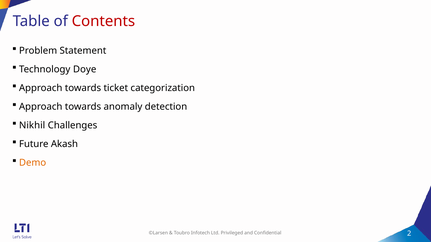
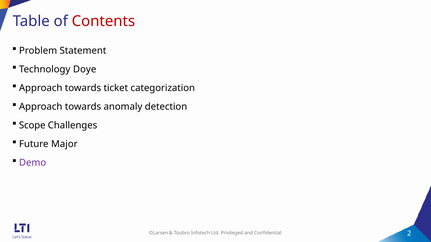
Nikhil: Nikhil -> Scope
Akash: Akash -> Major
Demo colour: orange -> purple
